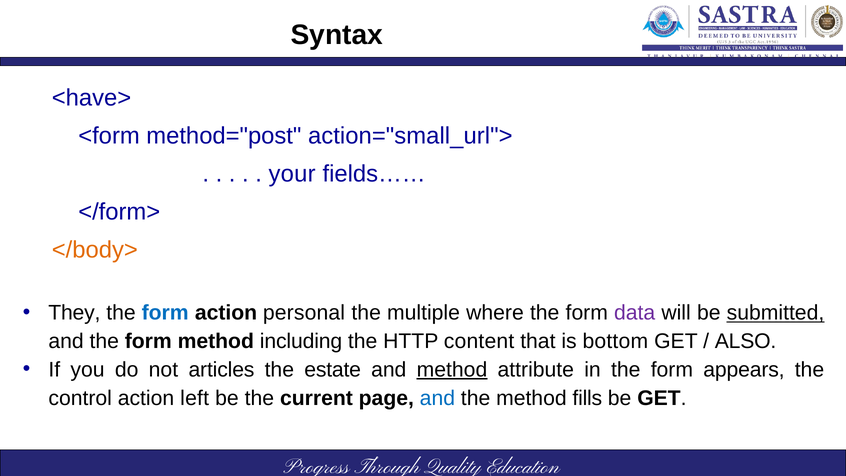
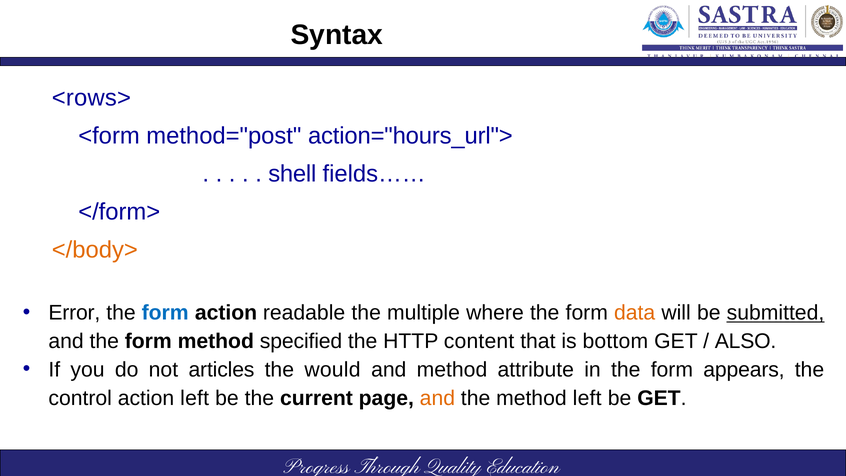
<have>: <have> -> <rows>
action="small_url">: action="small_url"> -> action="hours_url">
your: your -> shell
They: They -> Error
personal: personal -> readable
data colour: purple -> orange
including: including -> specified
estate: estate -> would
method at (452, 370) underline: present -> none
and at (437, 398) colour: blue -> orange
method fills: fills -> left
